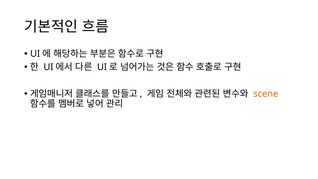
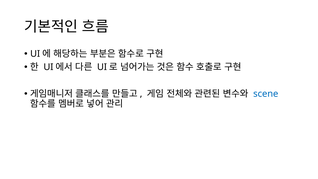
scene colour: orange -> blue
